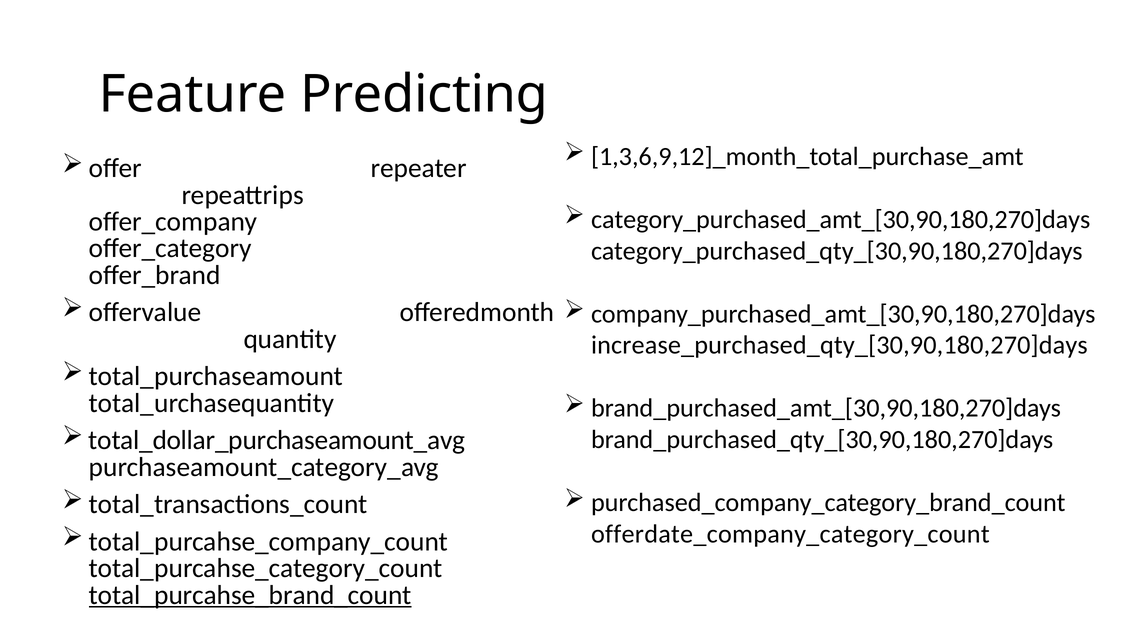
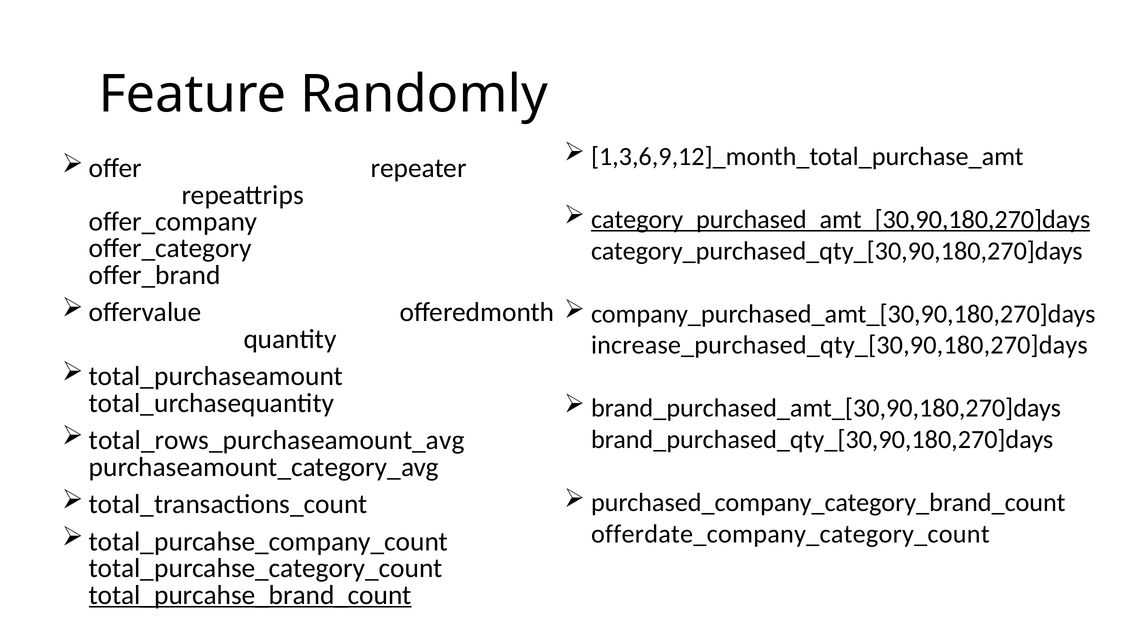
Predicting: Predicting -> Randomly
category_purchased_amt_[30,90,180,270]days underline: none -> present
total_dollar_purchaseamount_avg: total_dollar_purchaseamount_avg -> total_rows_purchaseamount_avg
